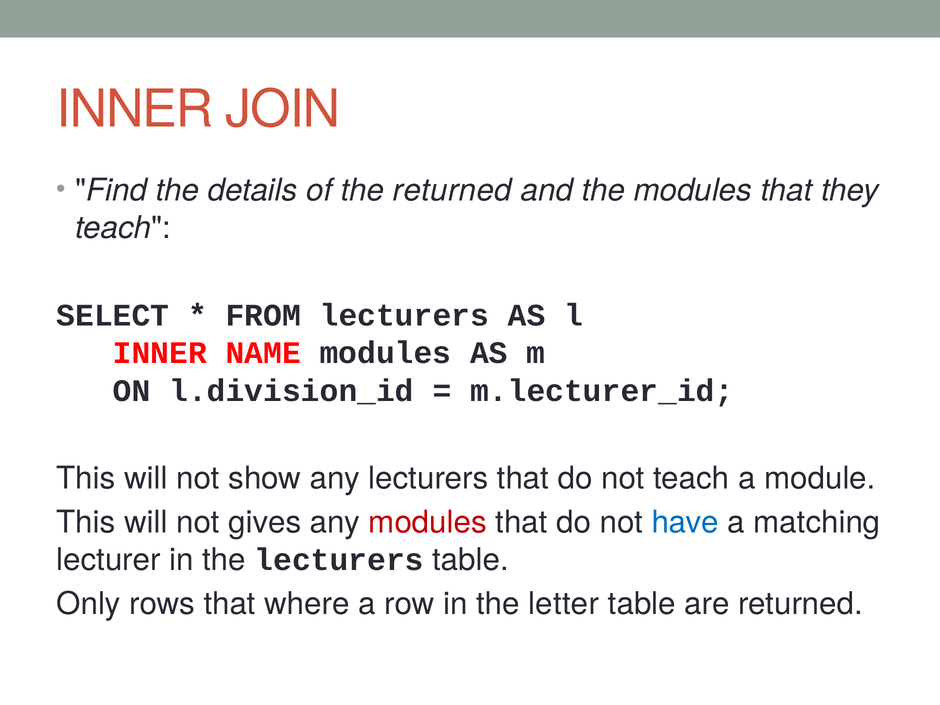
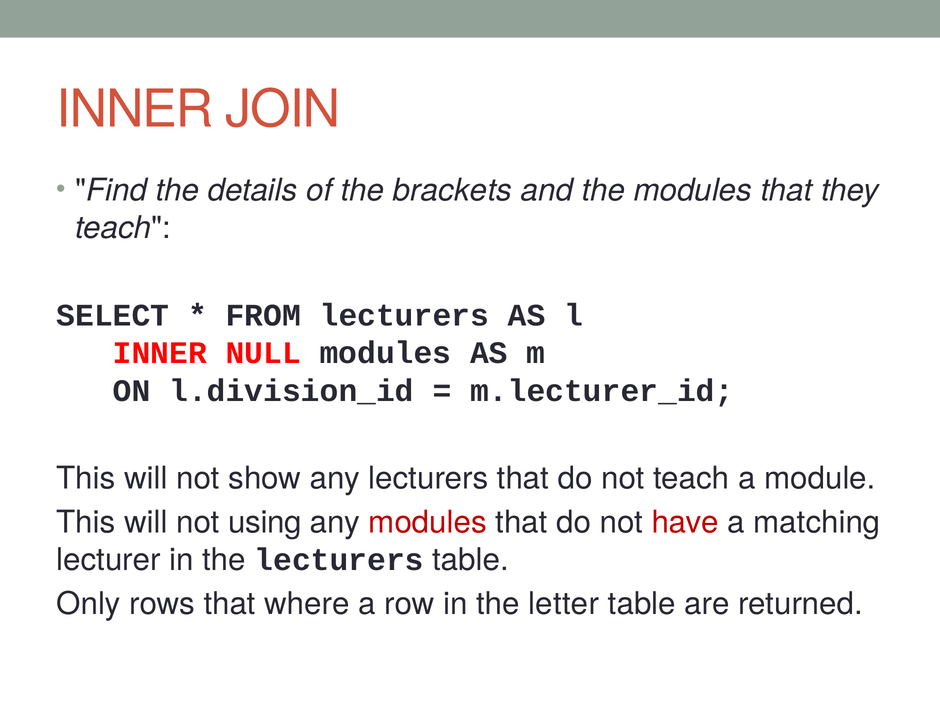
the returned: returned -> brackets
NAME: NAME -> NULL
gives: gives -> using
have colour: blue -> red
